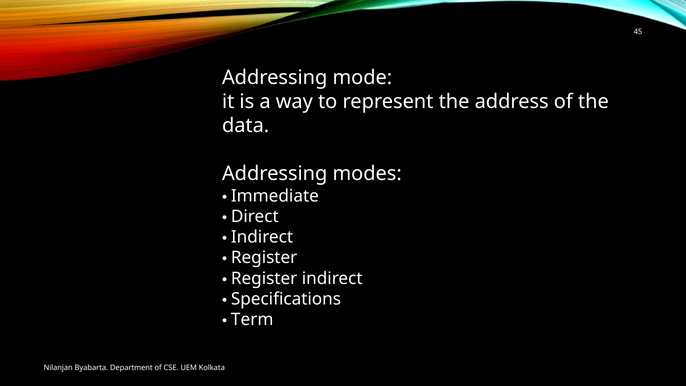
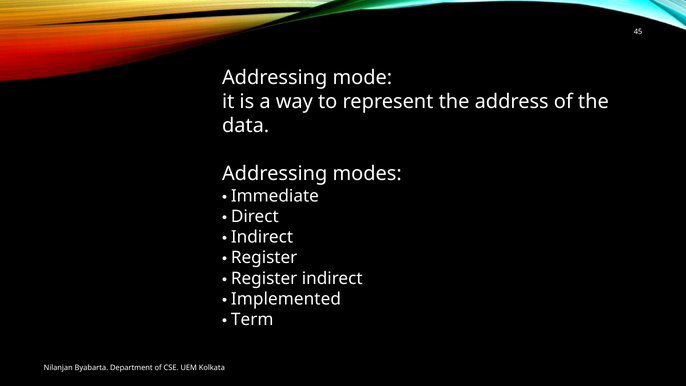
Specifications: Specifications -> Implemented
